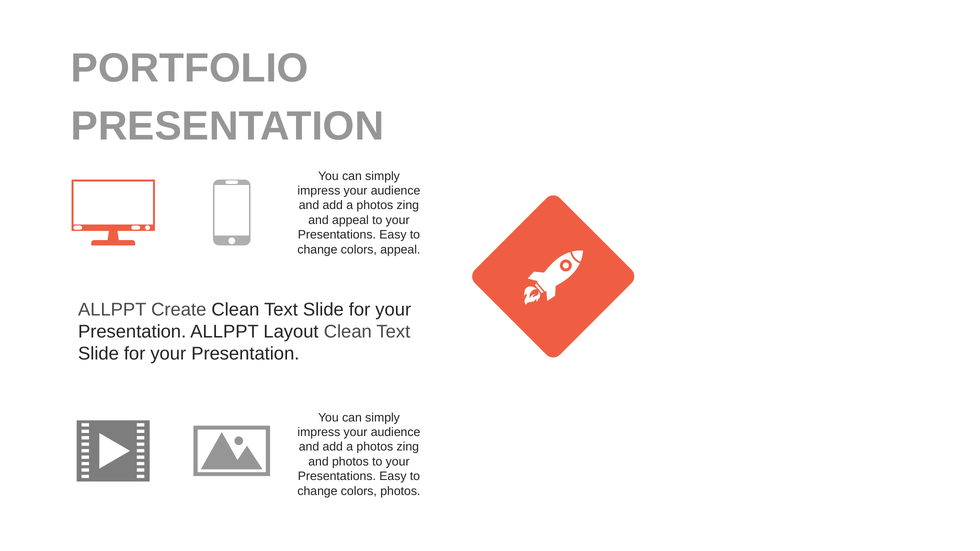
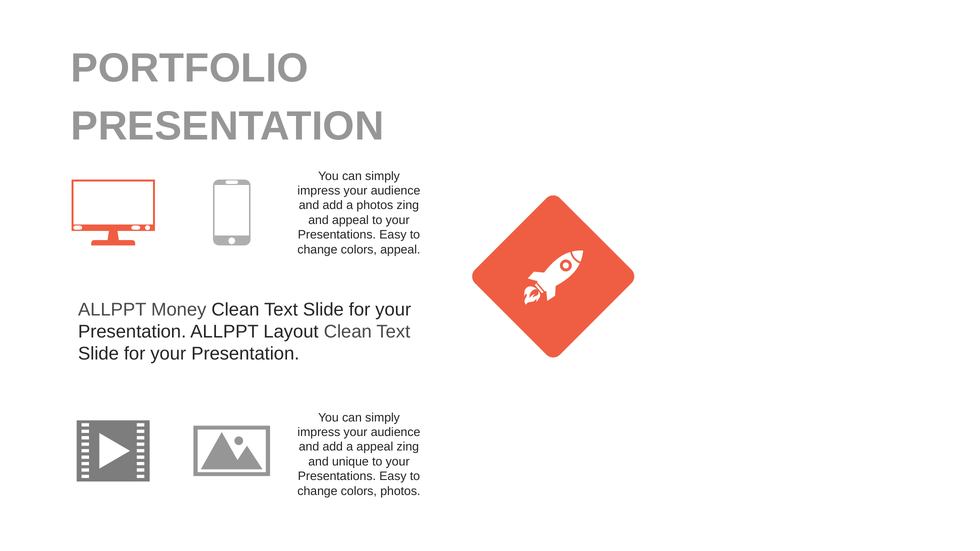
Create: Create -> Money
photos at (375, 447): photos -> appeal
and photos: photos -> unique
